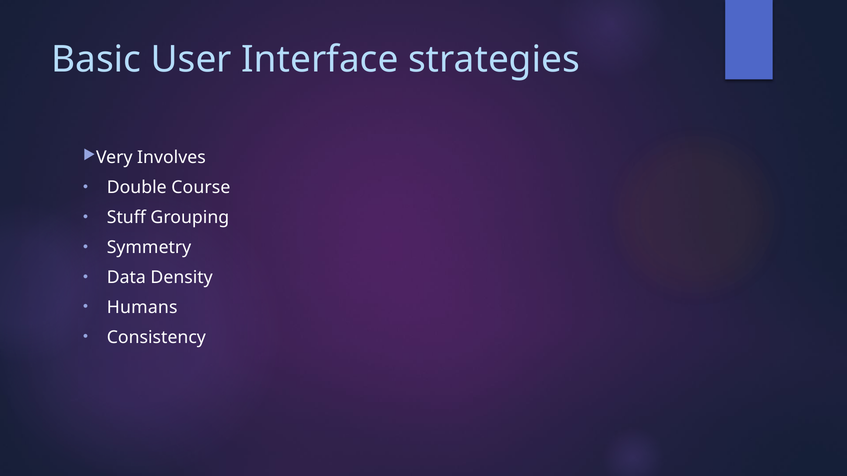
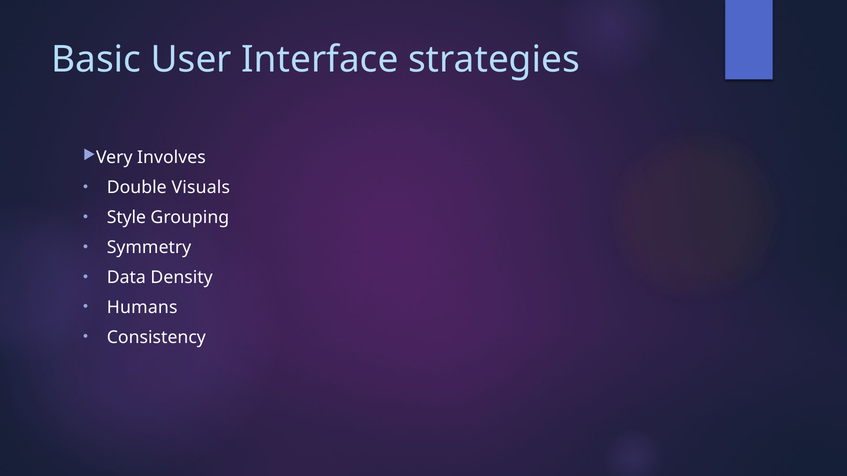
Course: Course -> Visuals
Stuff: Stuff -> Style
